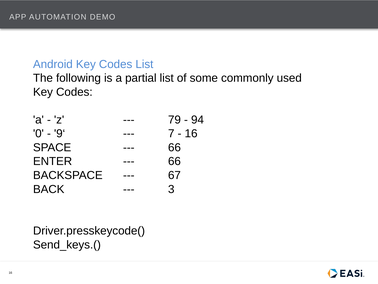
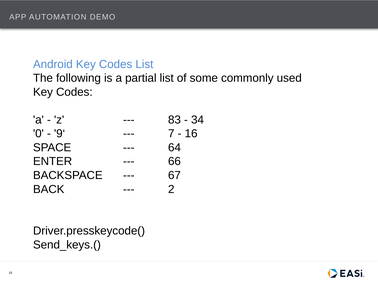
79: 79 -> 83
94: 94 -> 34
66 at (174, 147): 66 -> 64
3: 3 -> 2
